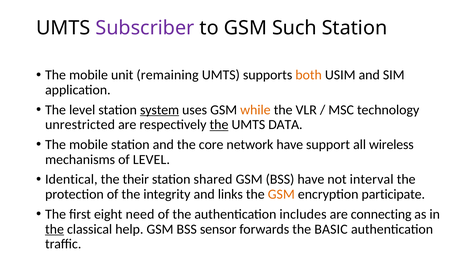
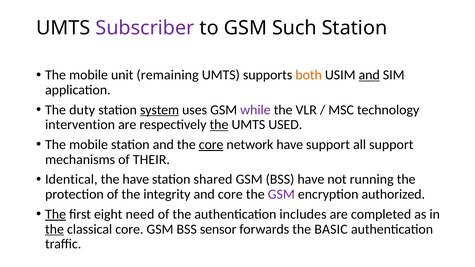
and at (369, 75) underline: none -> present
The level: level -> duty
while colour: orange -> purple
unrestricted: unrestricted -> intervention
DATA: DATA -> USED
core at (211, 145) underline: none -> present
all wireless: wireless -> support
of LEVEL: LEVEL -> THEIR
the their: their -> have
interval: interval -> running
and links: links -> core
GSM at (281, 194) colour: orange -> purple
participate: participate -> authorized
The at (56, 214) underline: none -> present
connecting: connecting -> completed
classical help: help -> core
